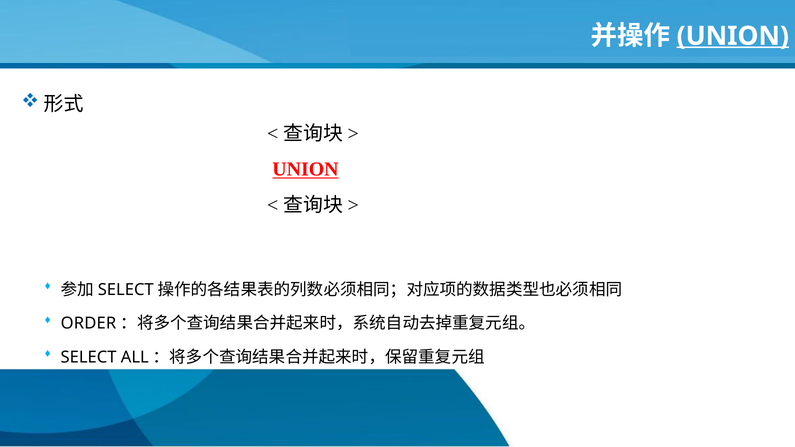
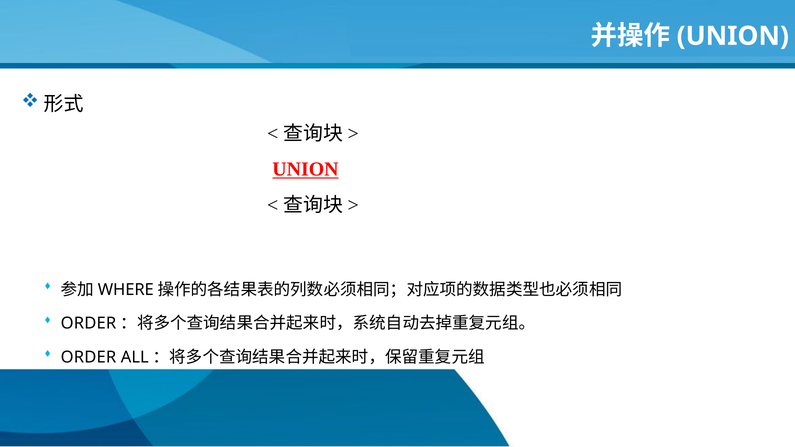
UNION at (733, 36) underline: present -> none
SELECT at (126, 290): SELECT -> WHERE
SELECT at (89, 357): SELECT -> ORDER
